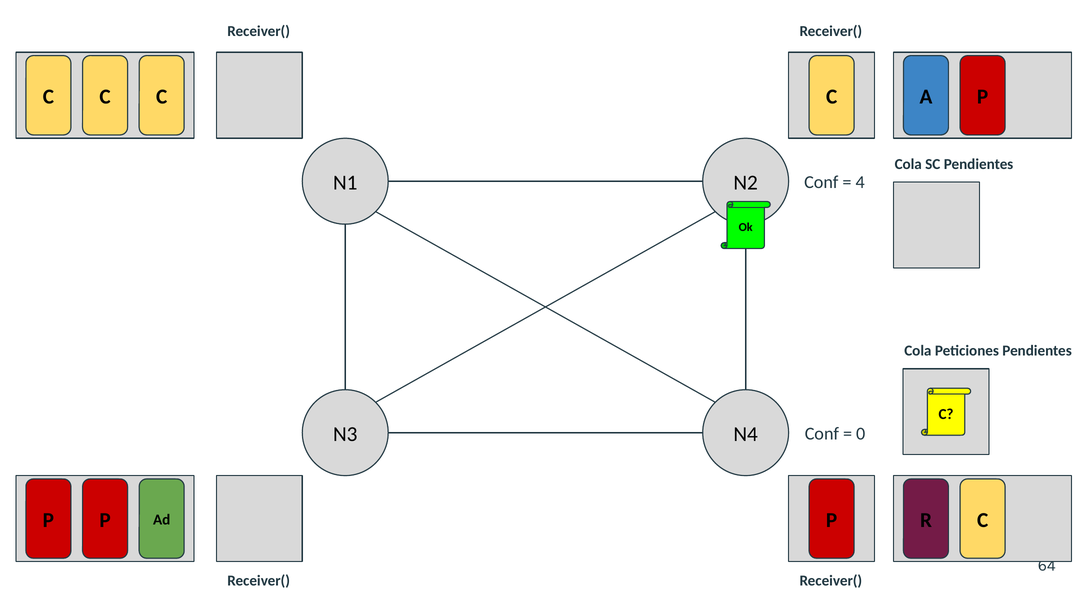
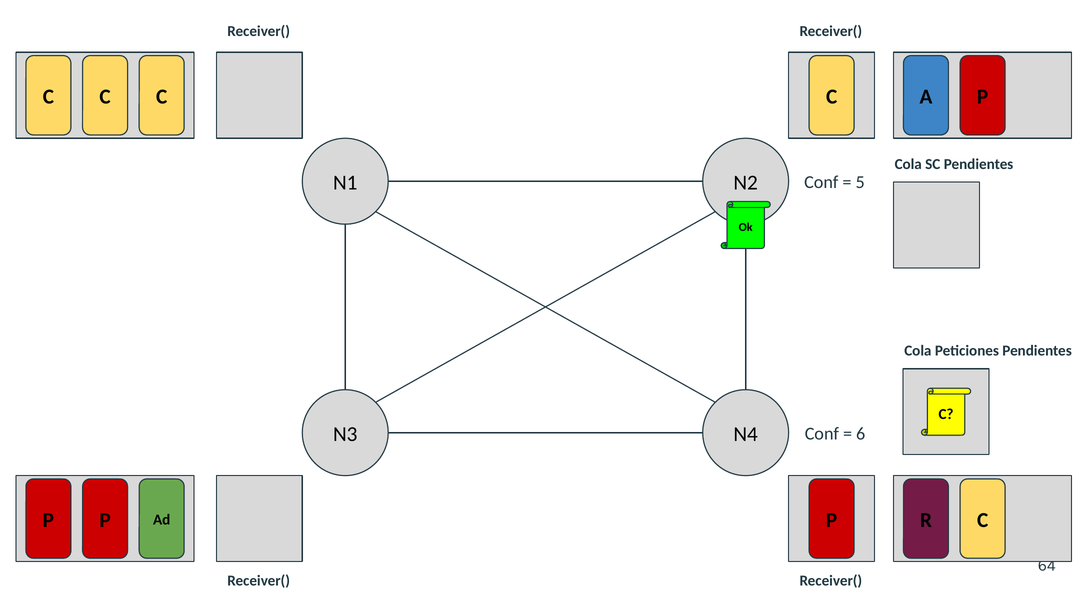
4: 4 -> 5
0: 0 -> 6
